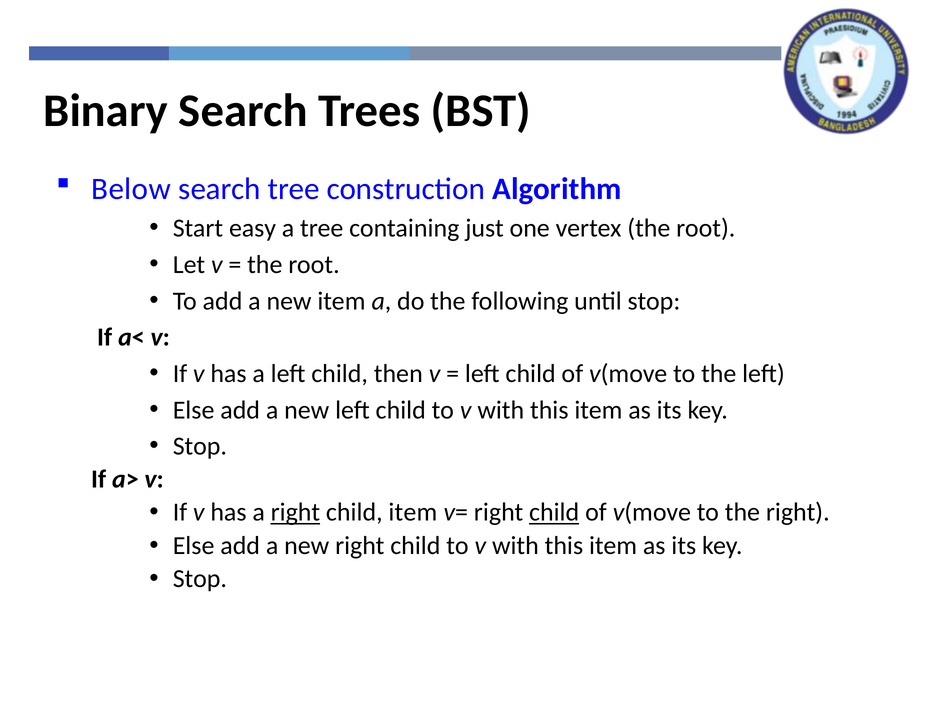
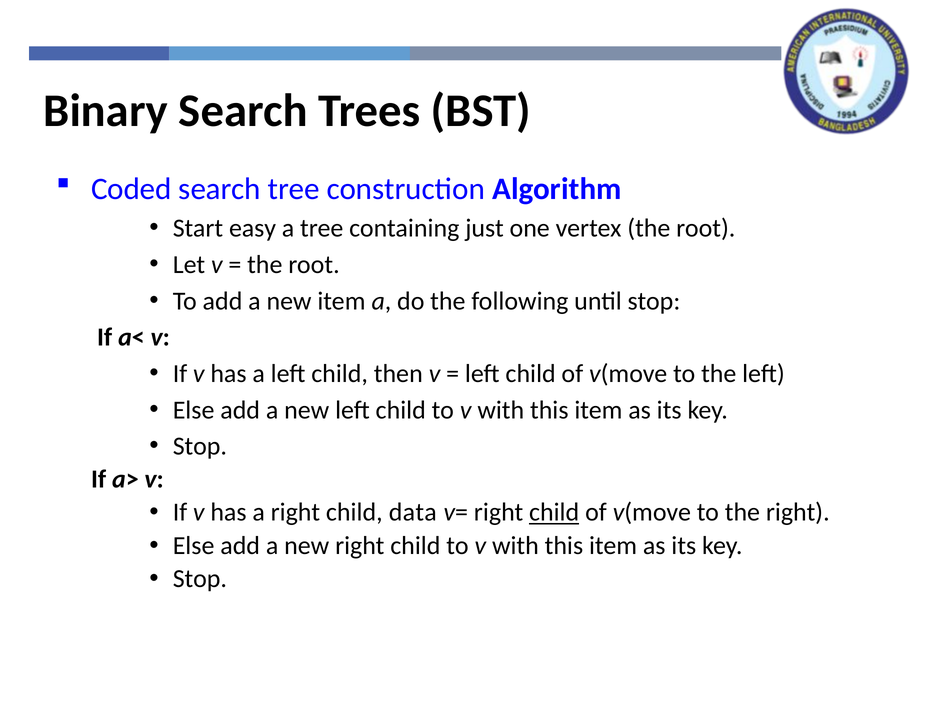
Below: Below -> Coded
right at (295, 512) underline: present -> none
child item: item -> data
